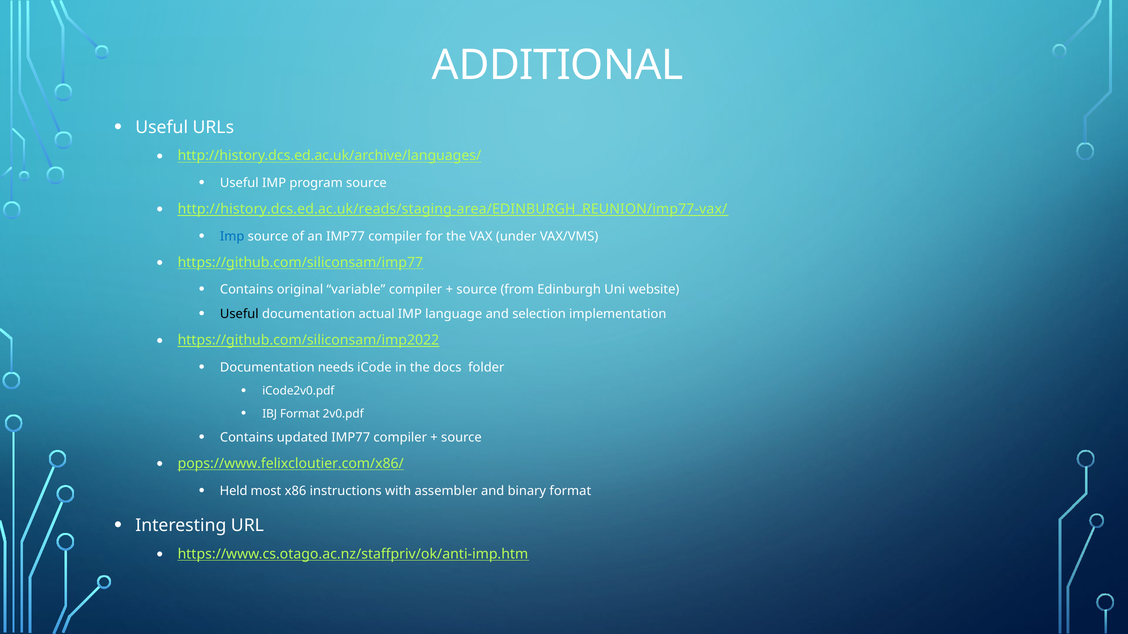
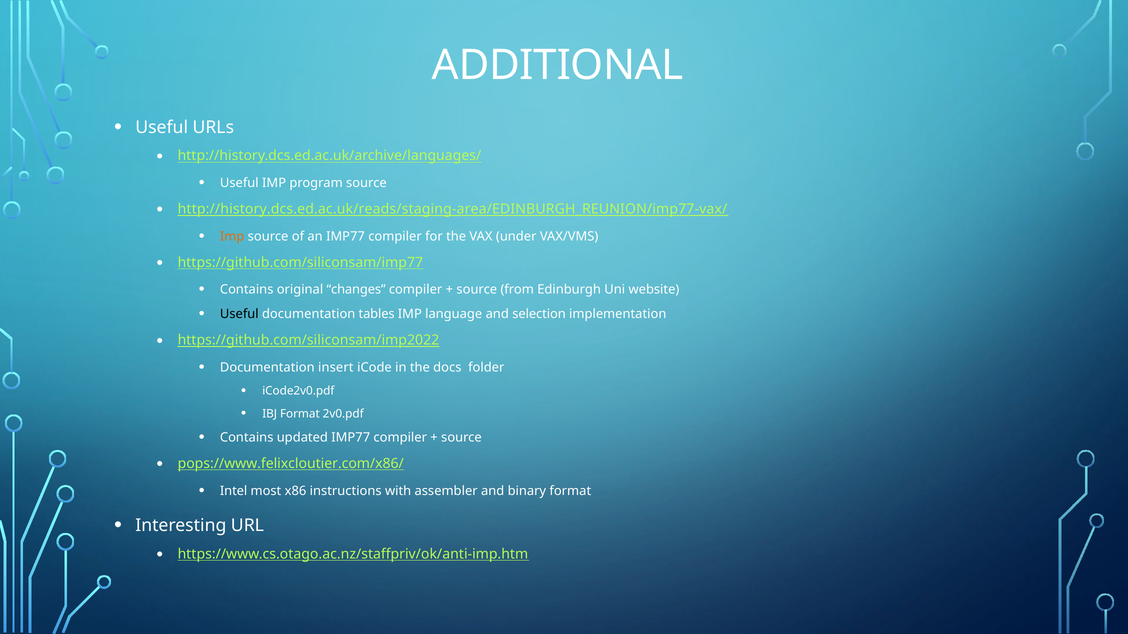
Imp at (232, 237) colour: blue -> orange
variable: variable -> changes
actual: actual -> tables
needs: needs -> insert
Held: Held -> Intel
